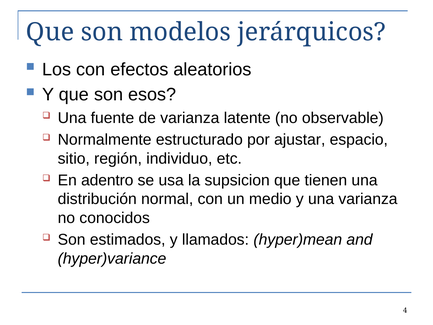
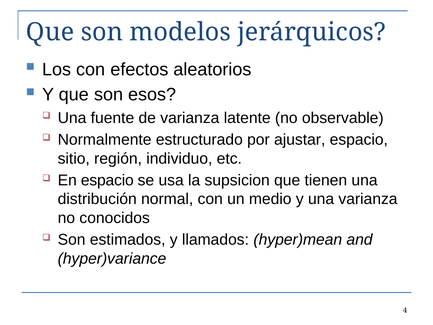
En adentro: adentro -> espacio
